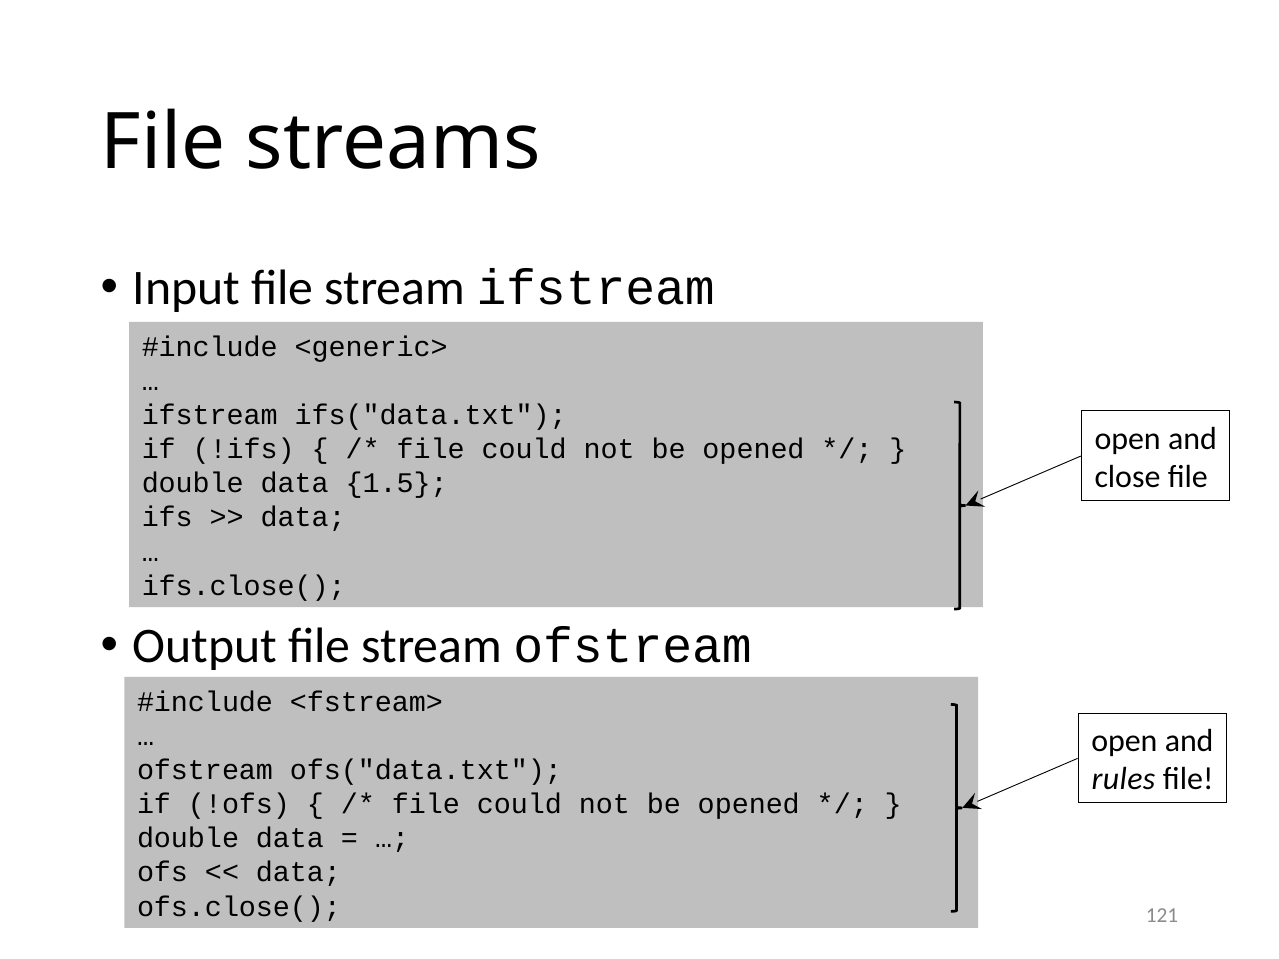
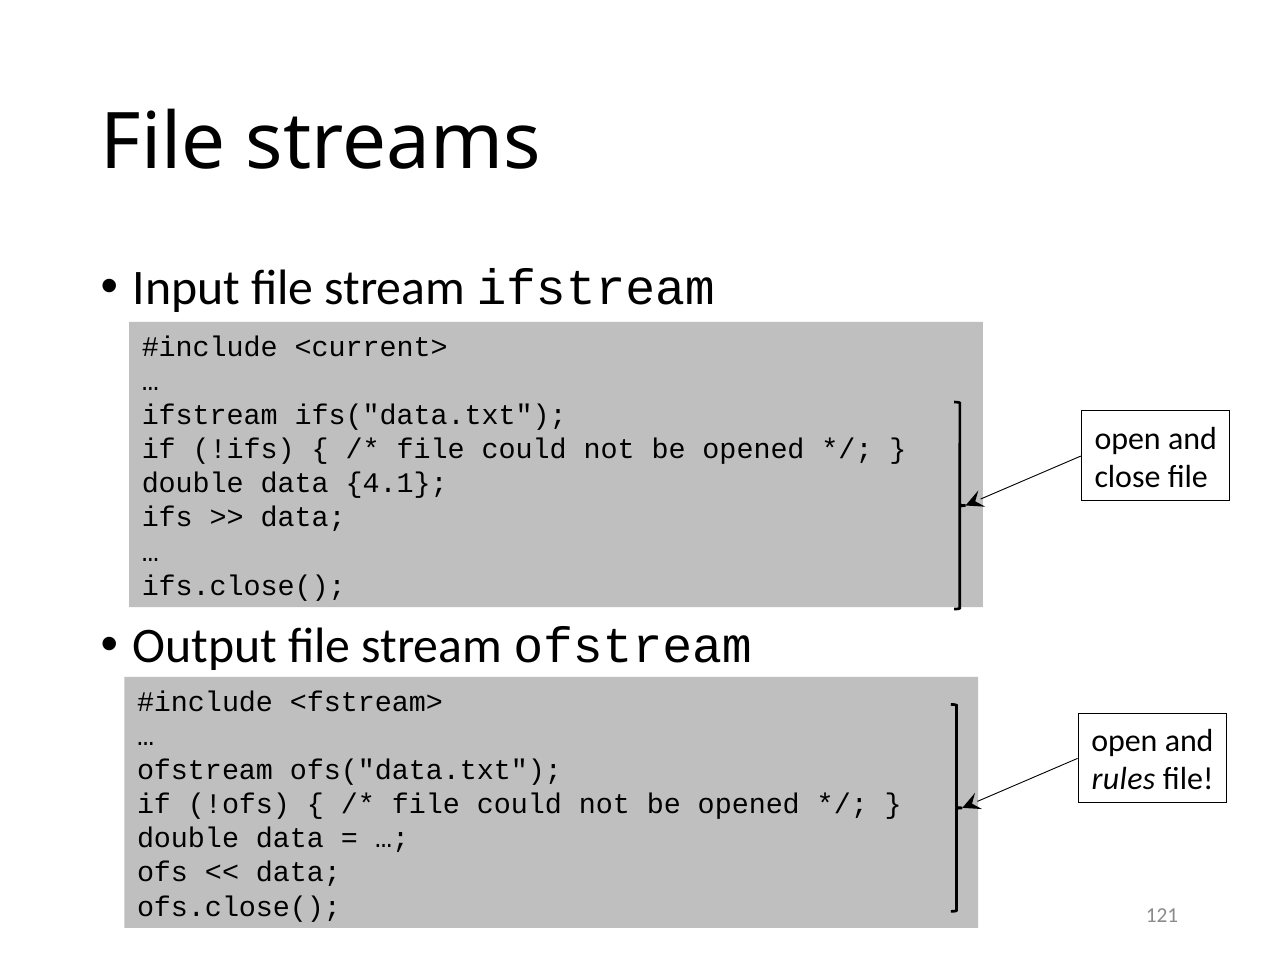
<generic>: <generic> -> <current>
1.5: 1.5 -> 4.1
